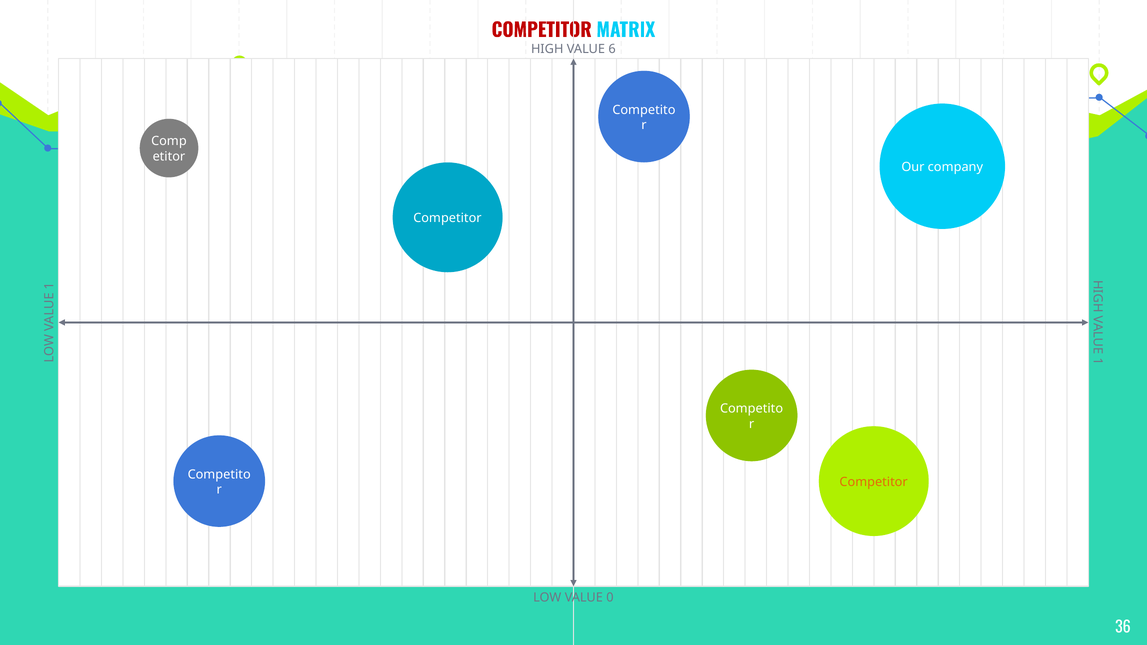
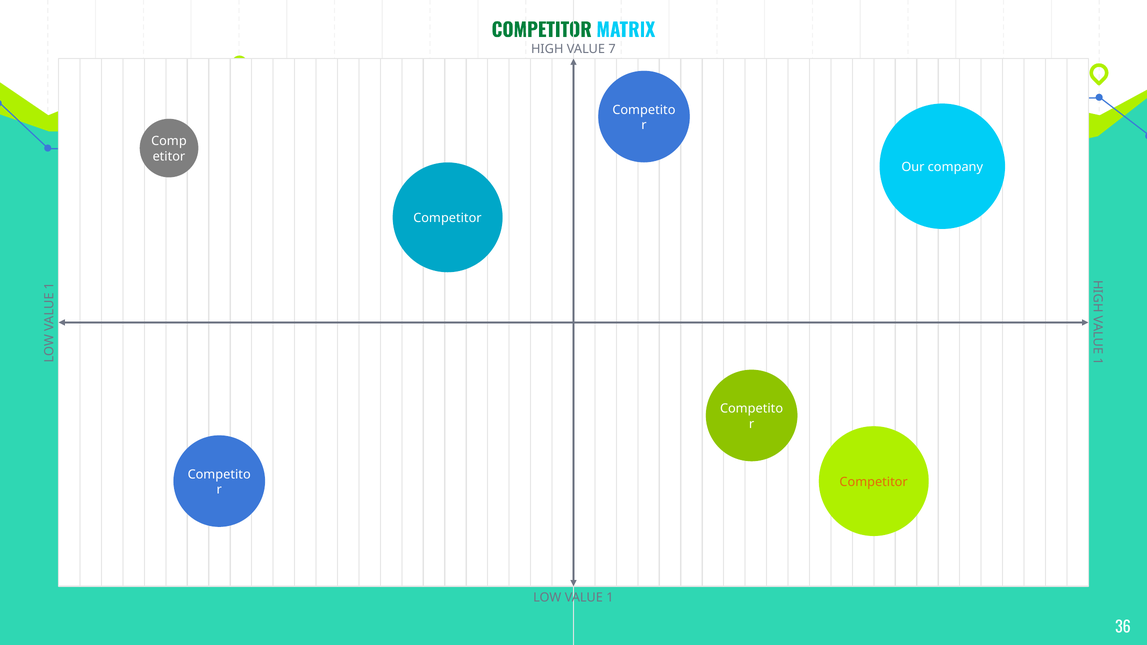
COMPETITOR at (542, 31) colour: red -> green
6: 6 -> 7
VALUE 0: 0 -> 1
